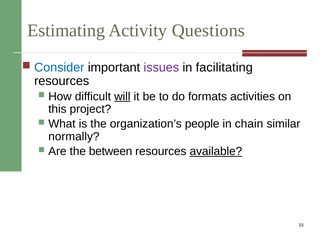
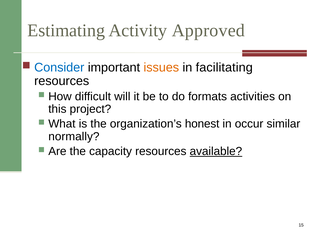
Questions: Questions -> Approved
issues colour: purple -> orange
will underline: present -> none
people: people -> honest
chain: chain -> occur
between: between -> capacity
